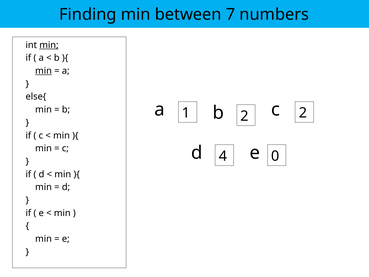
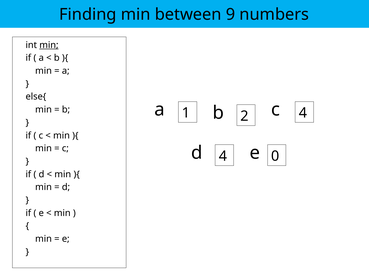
7: 7 -> 9
min at (44, 71) underline: present -> none
b 2: 2 -> 4
